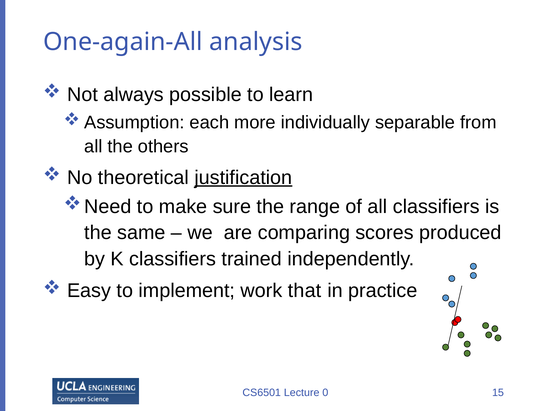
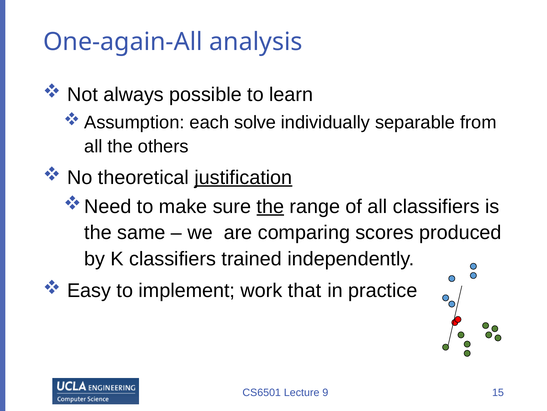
more: more -> solve
the at (270, 206) underline: none -> present
0: 0 -> 9
